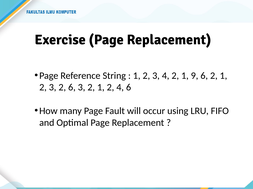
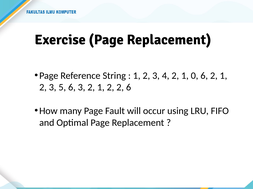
9: 9 -> 0
2 3 2: 2 -> 5
2 4: 4 -> 2
